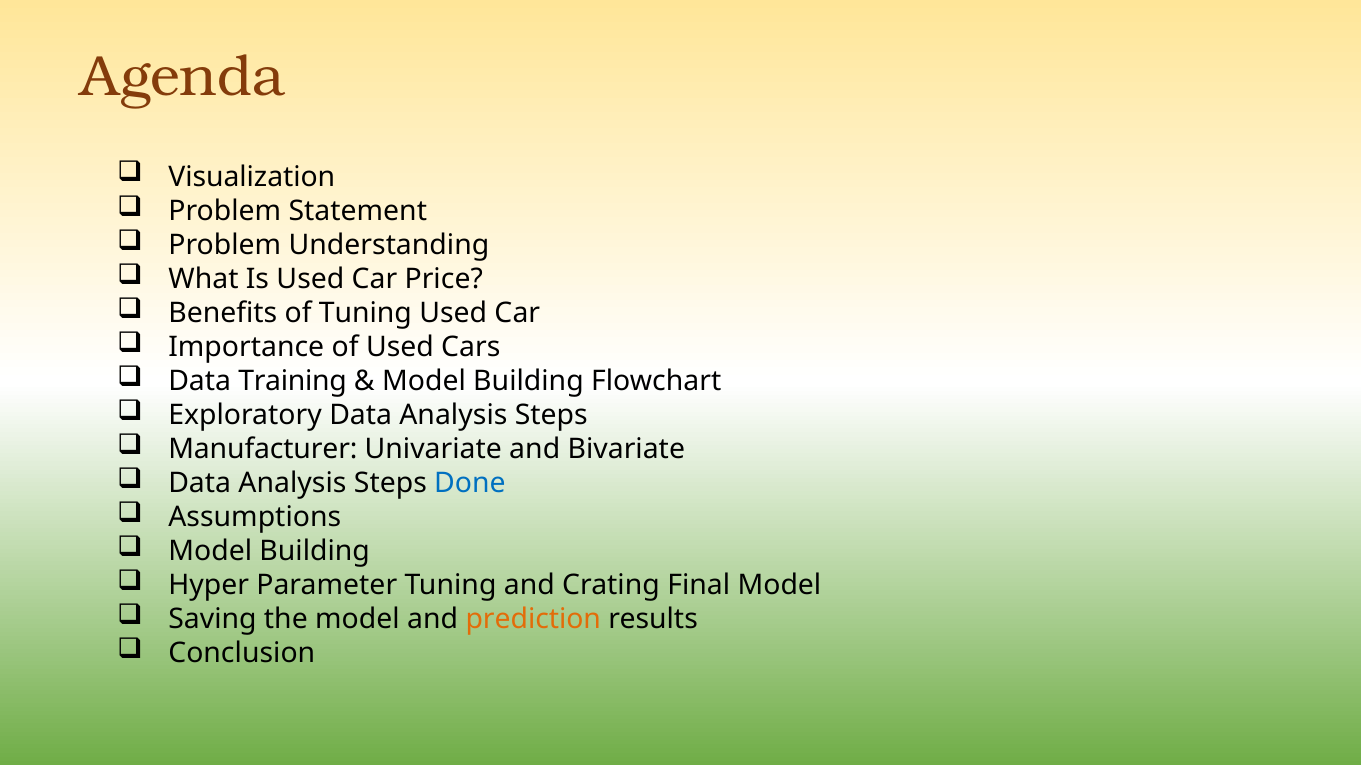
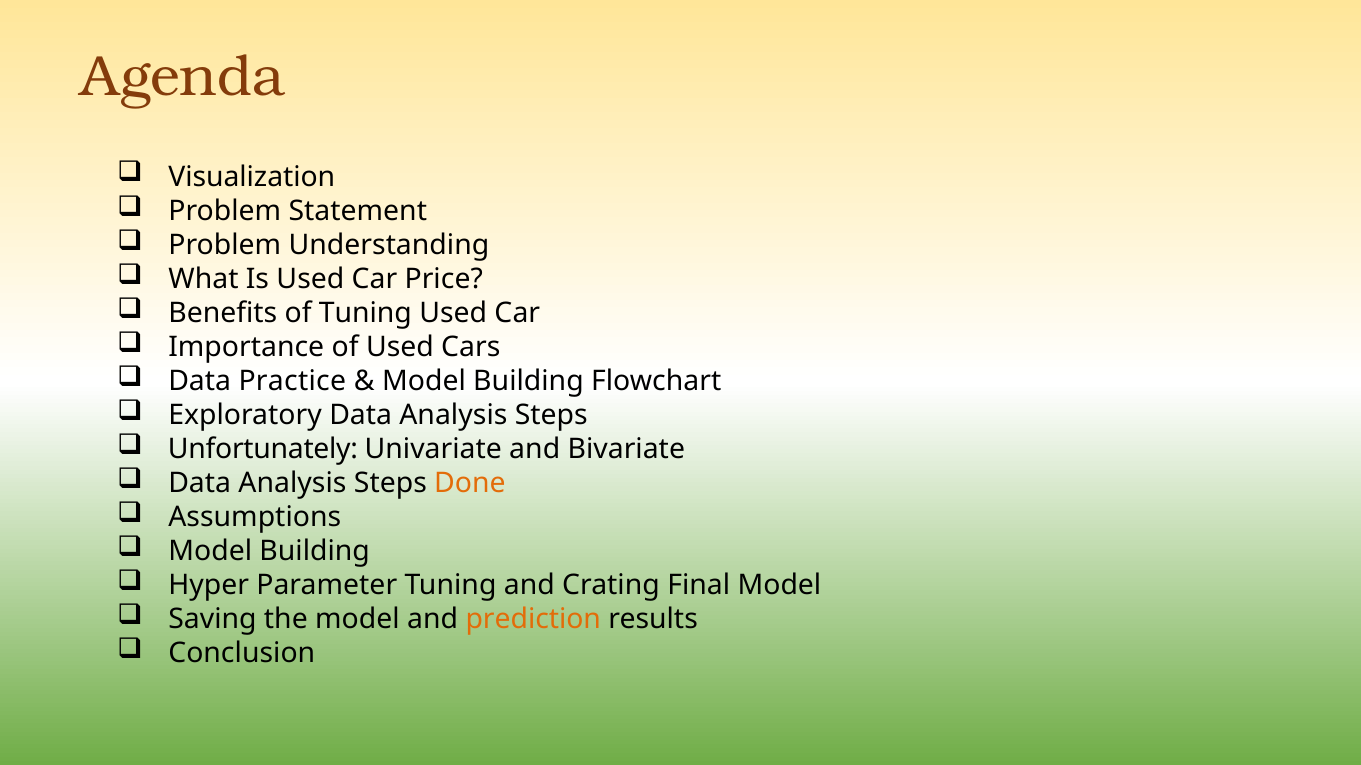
Training: Training -> Practice
Manufacturer: Manufacturer -> Unfortunately
Done colour: blue -> orange
